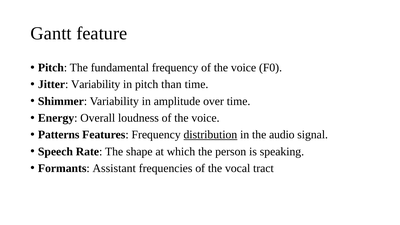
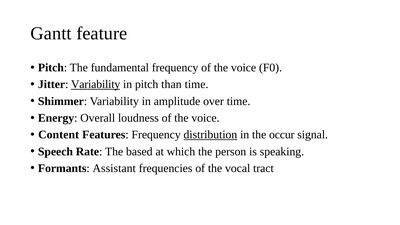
Variability at (96, 84) underline: none -> present
Patterns: Patterns -> Content
audio: audio -> occur
shape: shape -> based
